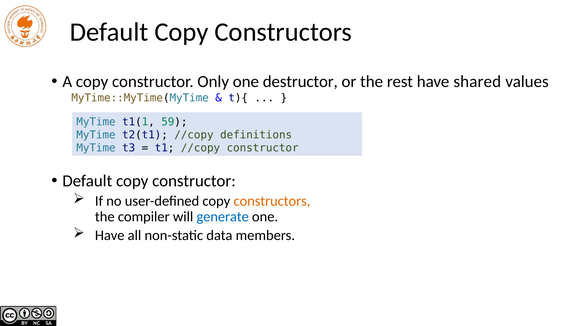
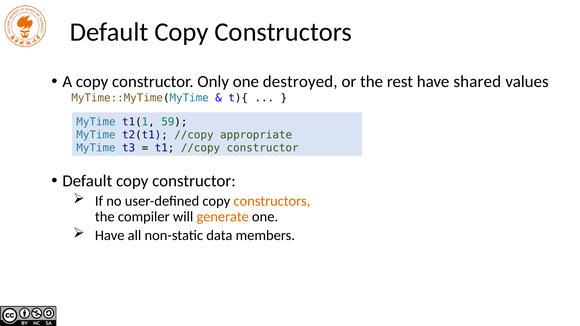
destructor: destructor -> destroyed
definitions: definitions -> appropriate
generate colour: blue -> orange
